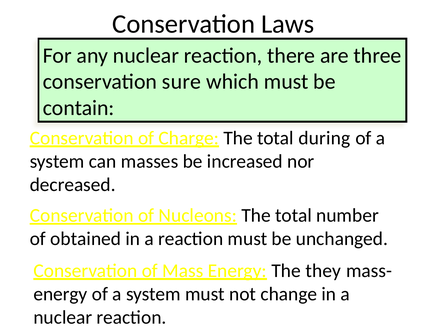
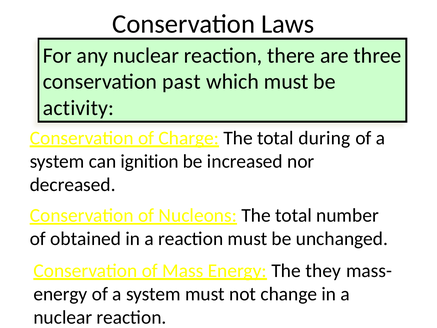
sure: sure -> past
contain: contain -> activity
masses: masses -> ignition
